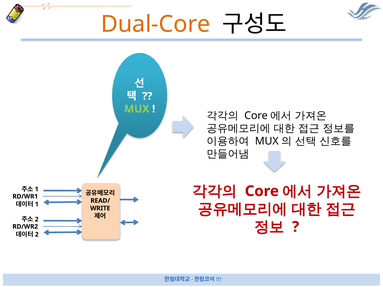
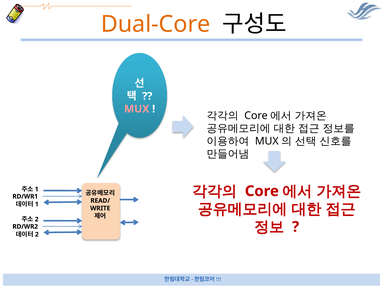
MUX colour: light green -> pink
